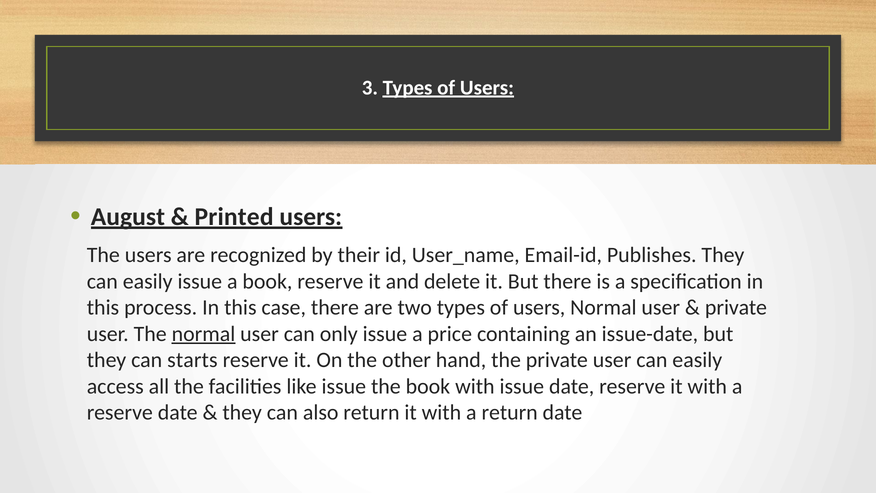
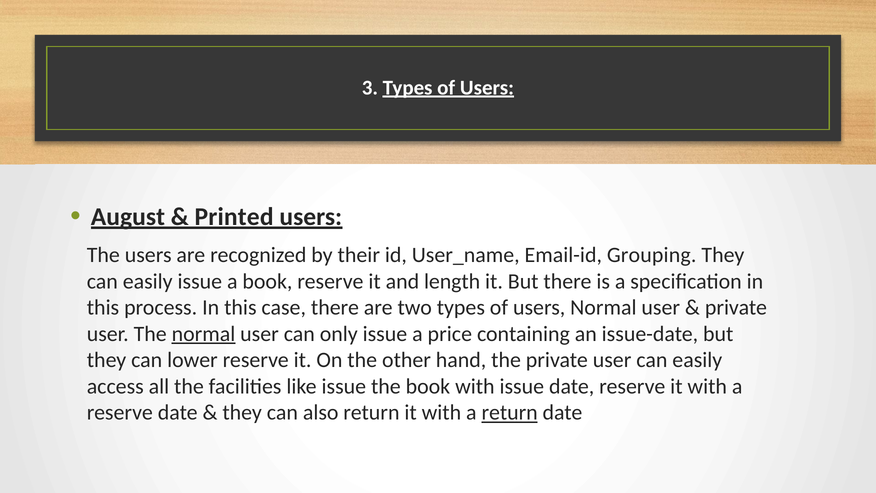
Publishes: Publishes -> Grouping
delete: delete -> length
starts: starts -> lower
return at (510, 413) underline: none -> present
